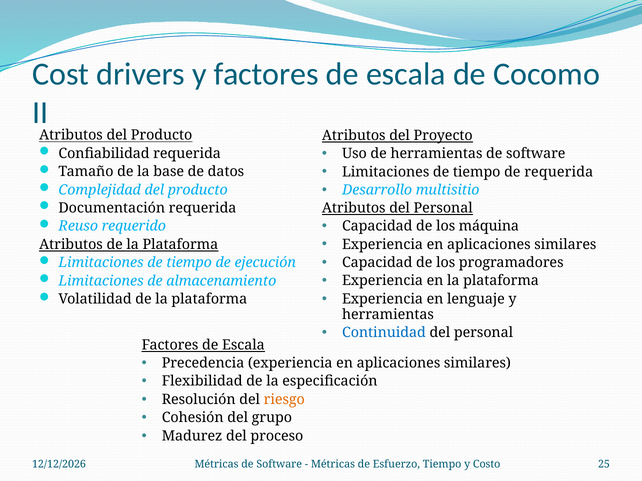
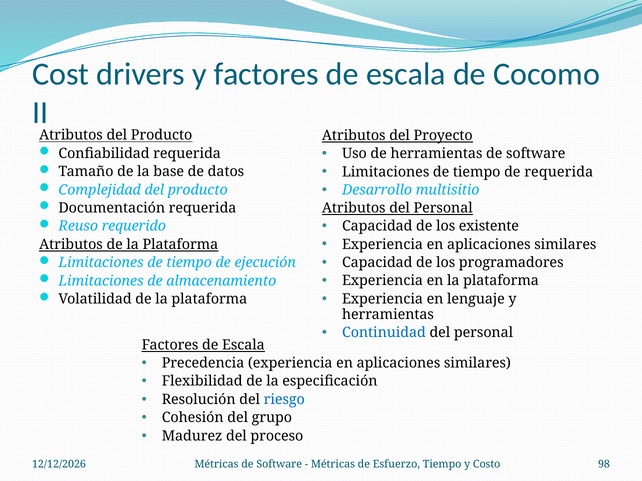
máquina: máquina -> existente
riesgo colour: orange -> blue
25: 25 -> 98
